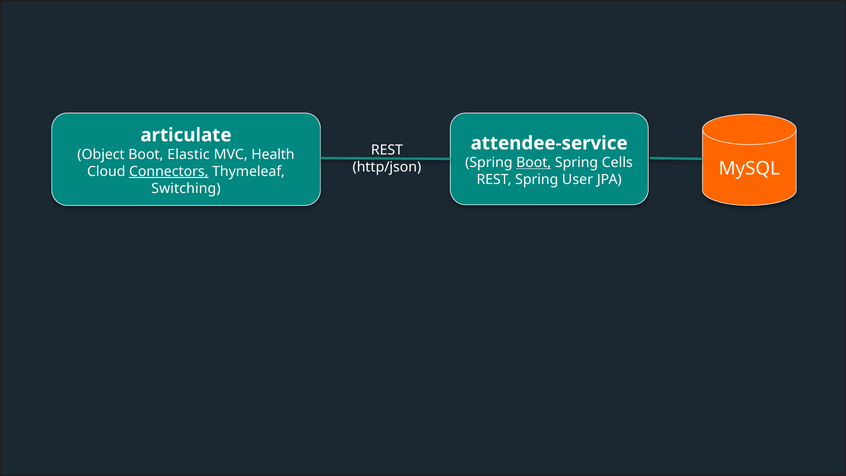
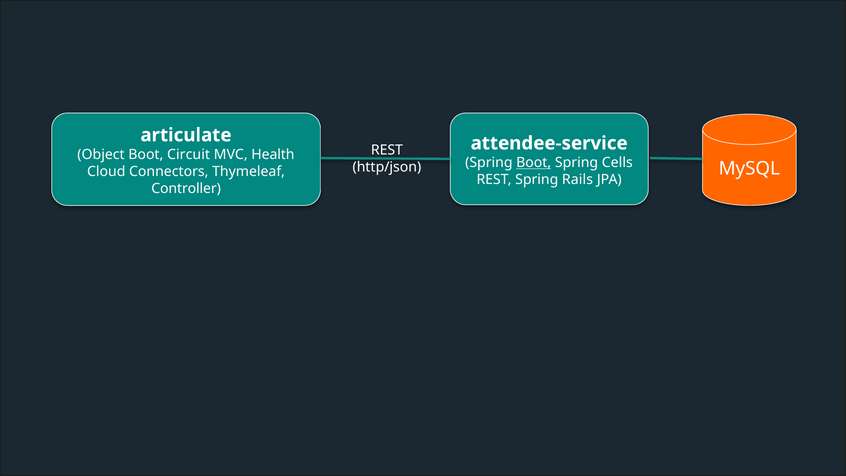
Elastic: Elastic -> Circuit
Connectors underline: present -> none
User: User -> Rails
Switching: Switching -> Controller
